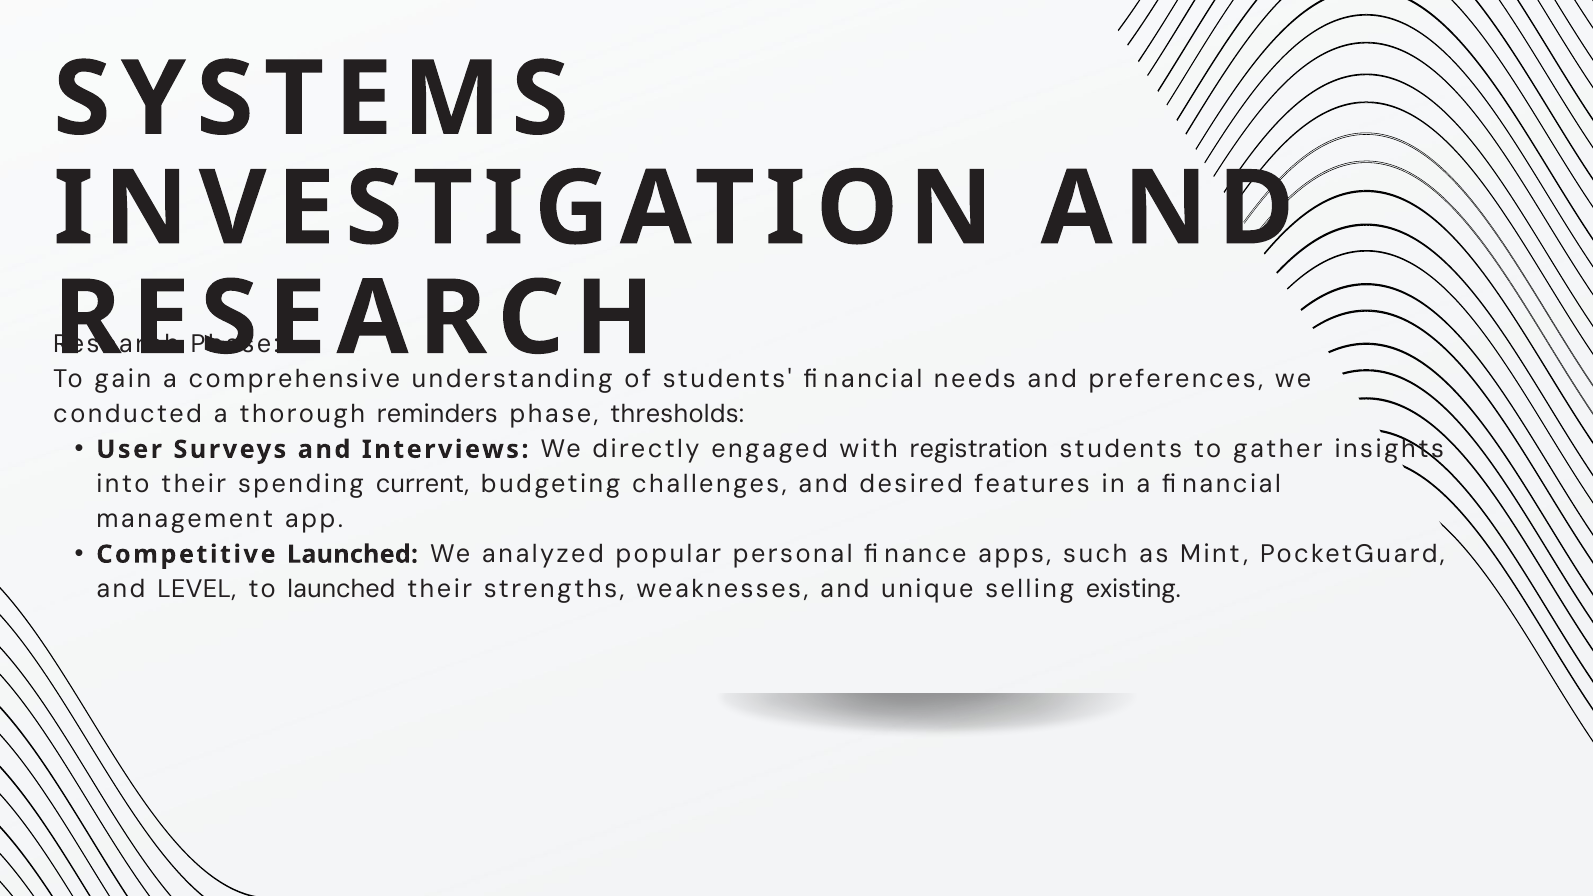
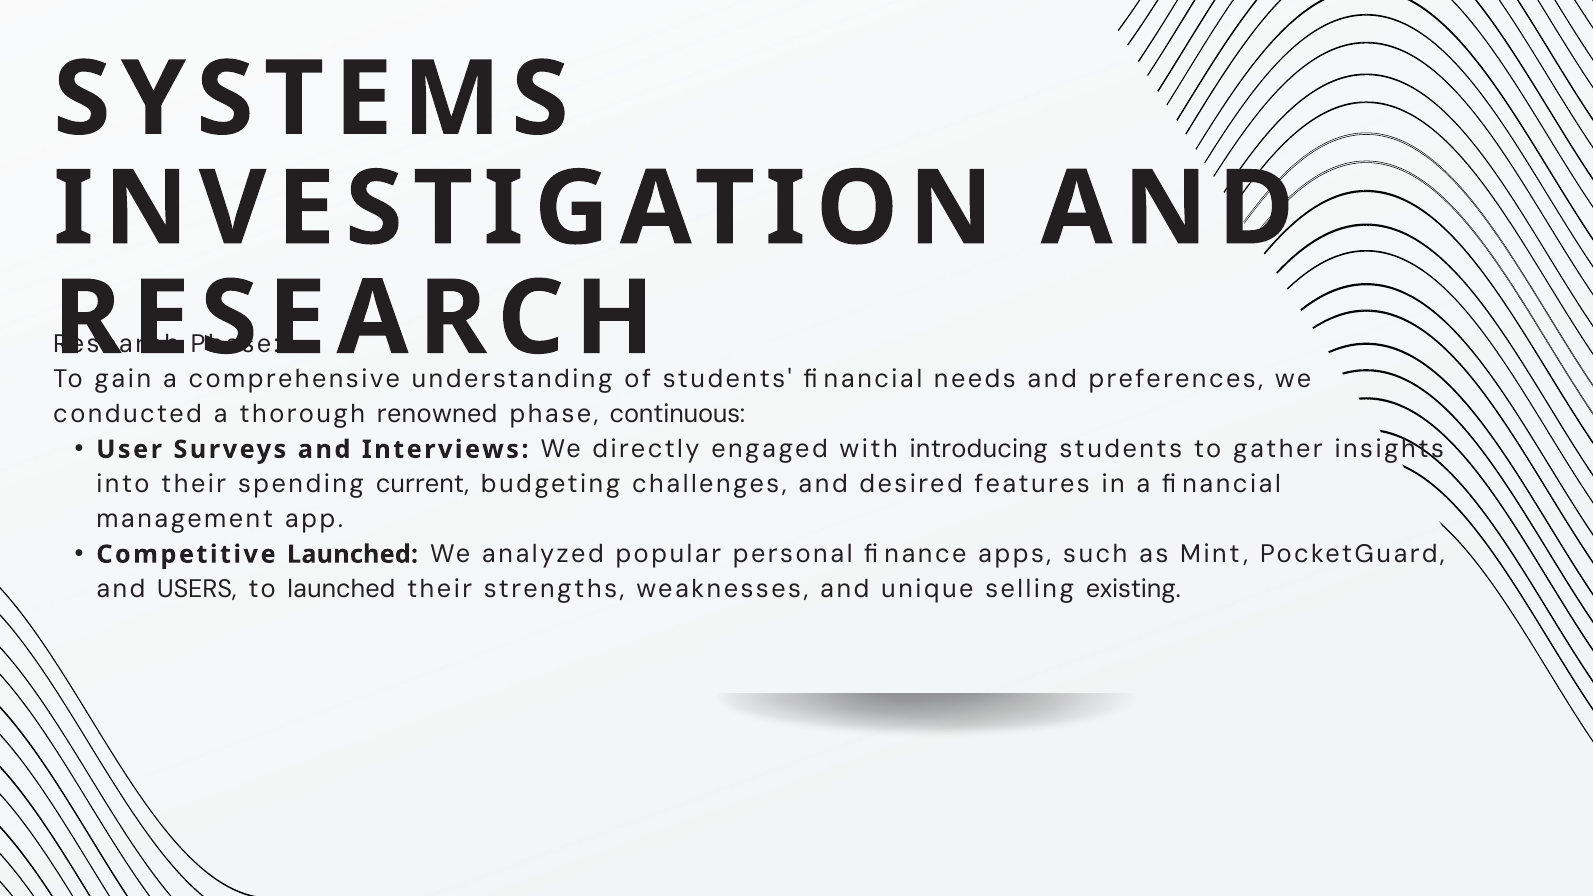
reminders: reminders -> renowned
thresholds: thresholds -> continuous
registration: registration -> introducing
LEVEL: LEVEL -> USERS
